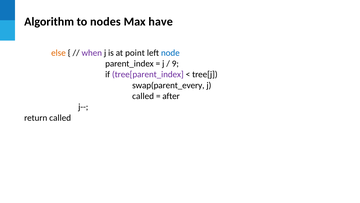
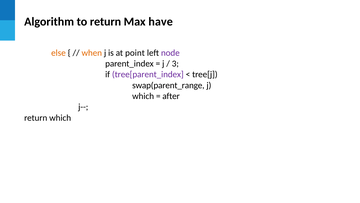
to nodes: nodes -> return
when colour: purple -> orange
node colour: blue -> purple
9: 9 -> 3
swap(parent_every: swap(parent_every -> swap(parent_range
called at (143, 96): called -> which
return called: called -> which
